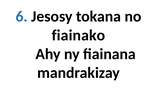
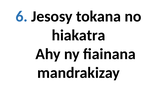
fiainako: fiainako -> hiakatra
